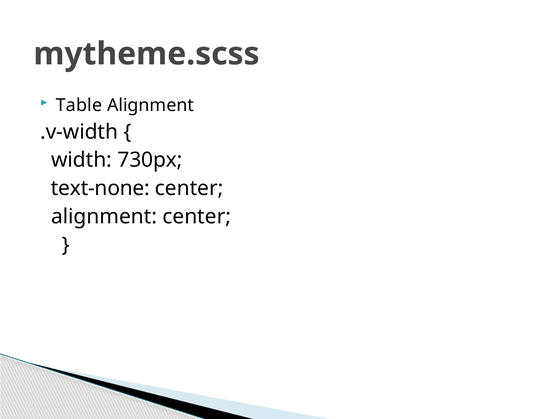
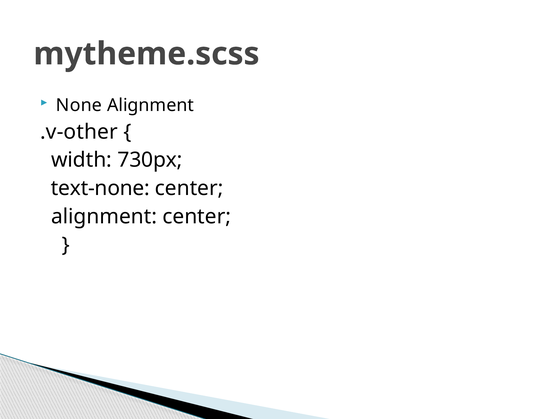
Table: Table -> None
.v-width: .v-width -> .v-other
